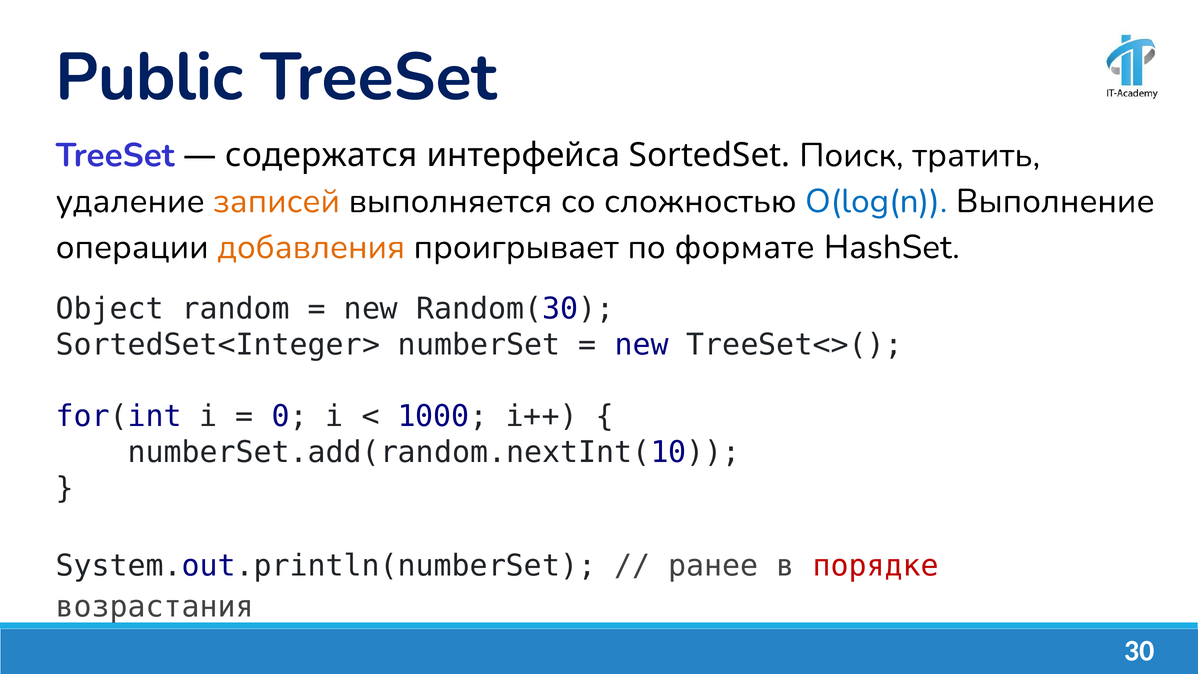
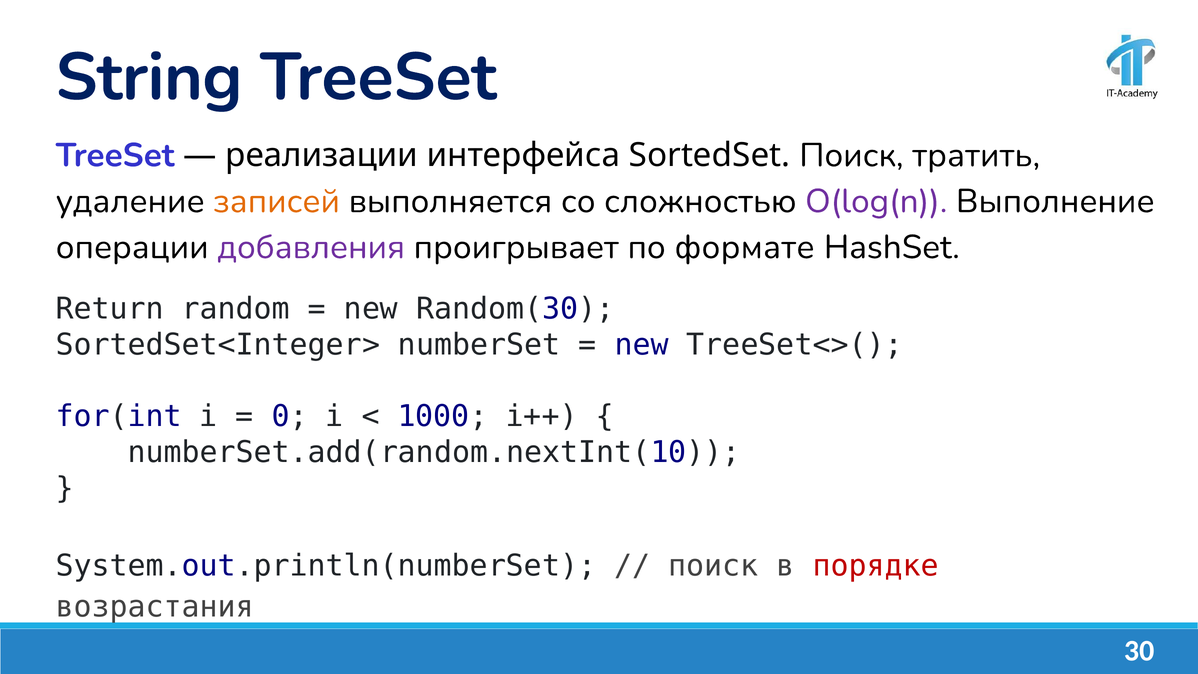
Public: Public -> String
содержатся: содержатся -> реализации
O(log(n colour: blue -> purple
добавления colour: orange -> purple
Object: Object -> Return
ранее at (713, 566): ранее -> поиск
